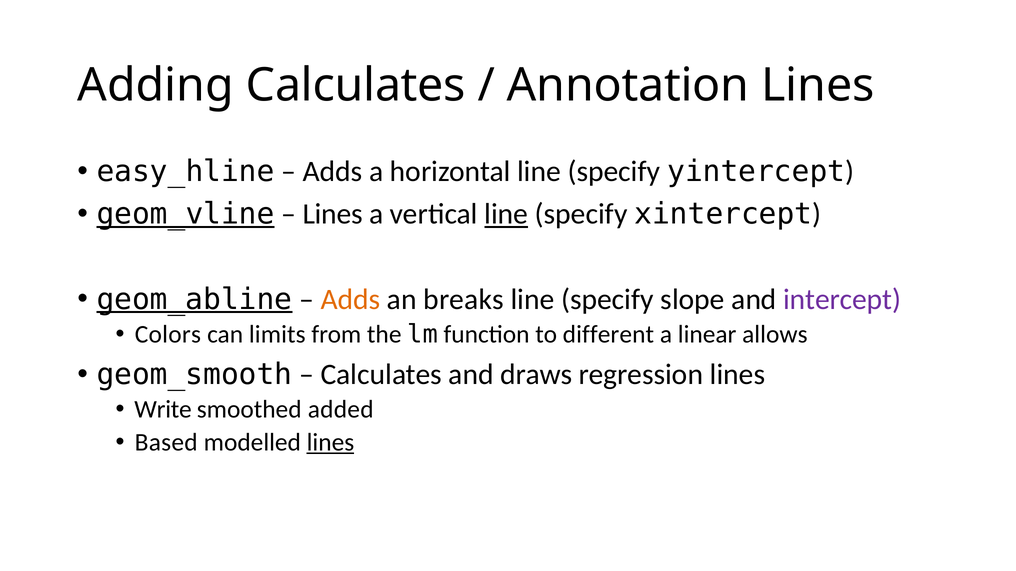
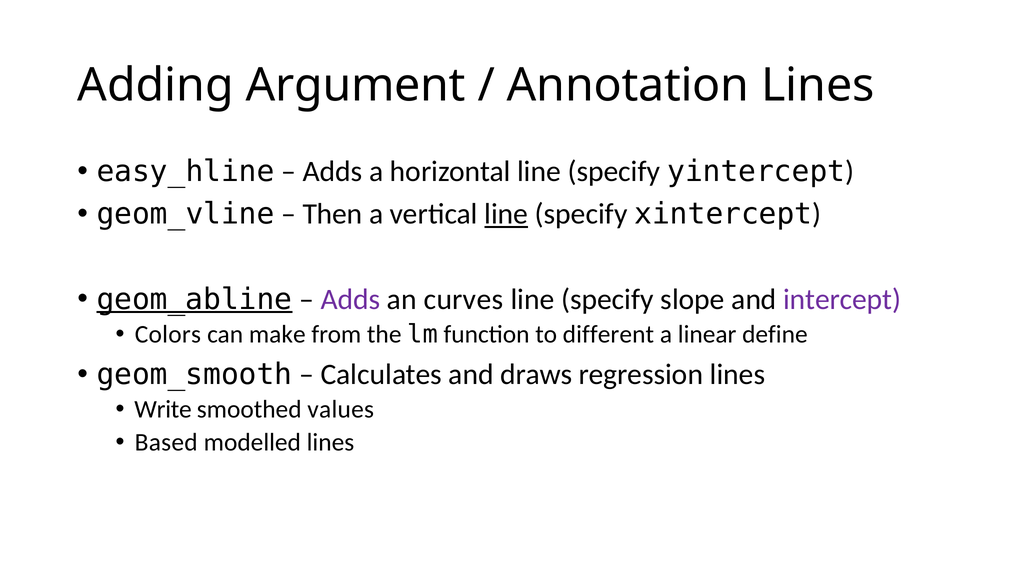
Adding Calculates: Calculates -> Argument
geom_vline underline: present -> none
Lines at (333, 214): Lines -> Then
Adds at (350, 300) colour: orange -> purple
breaks: breaks -> curves
limits: limits -> make
allows: allows -> define
added: added -> values
lines at (330, 443) underline: present -> none
